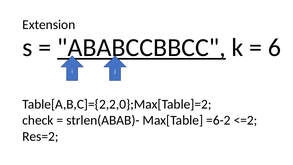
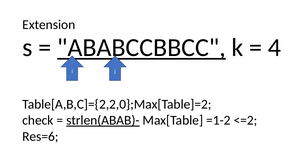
6: 6 -> 4
strlen(ABAB)- underline: none -> present
=6-2: =6-2 -> =1-2
Res=2: Res=2 -> Res=6
